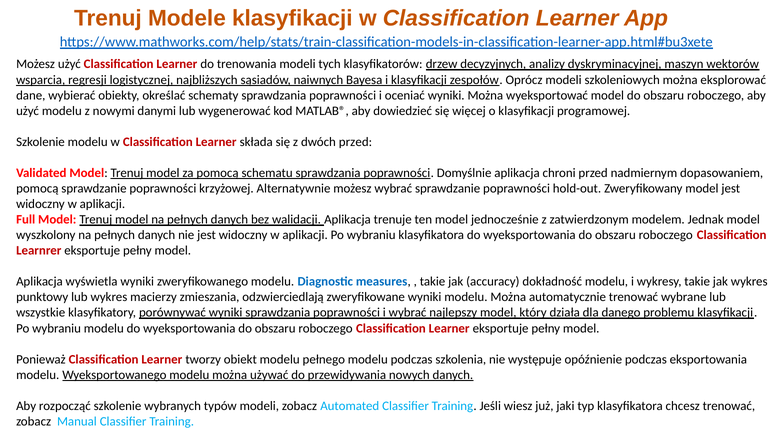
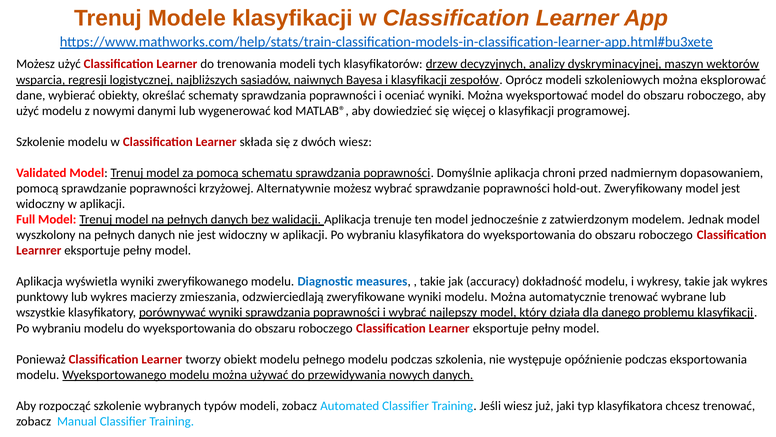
dwóch przed: przed -> wiesz
